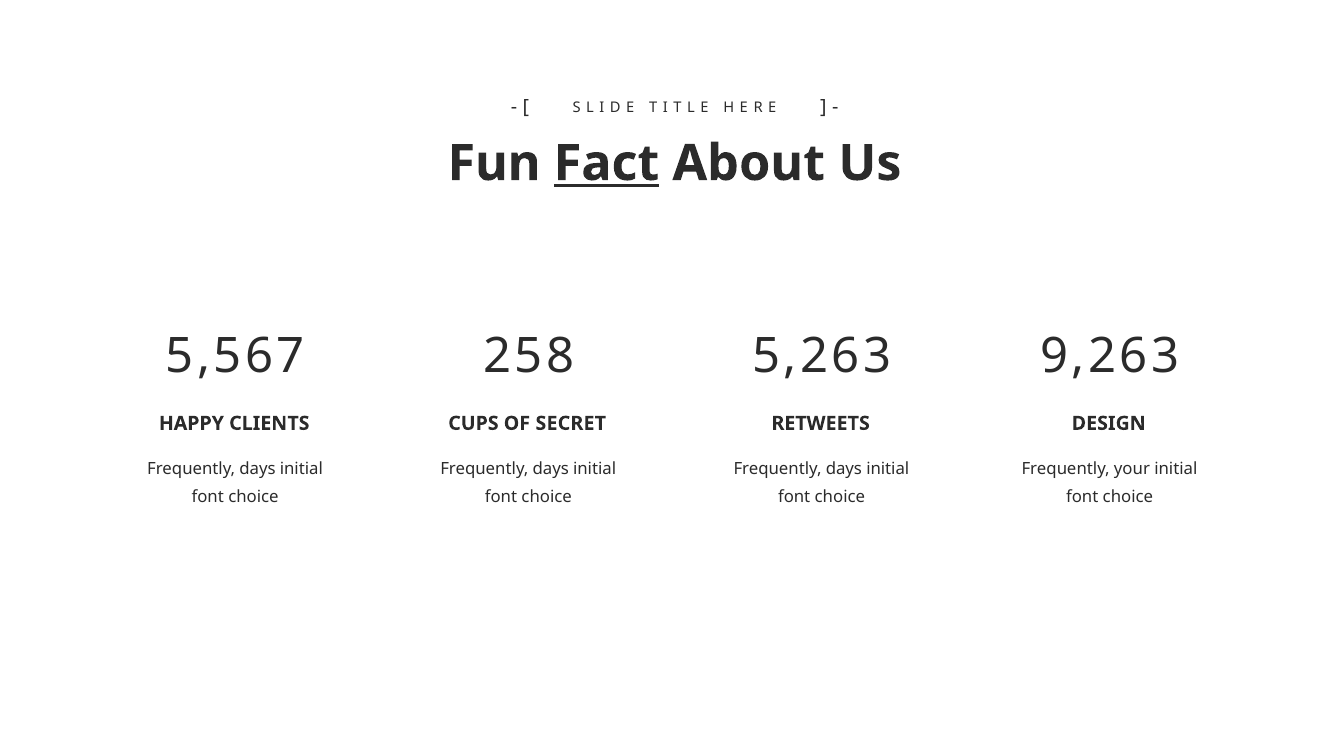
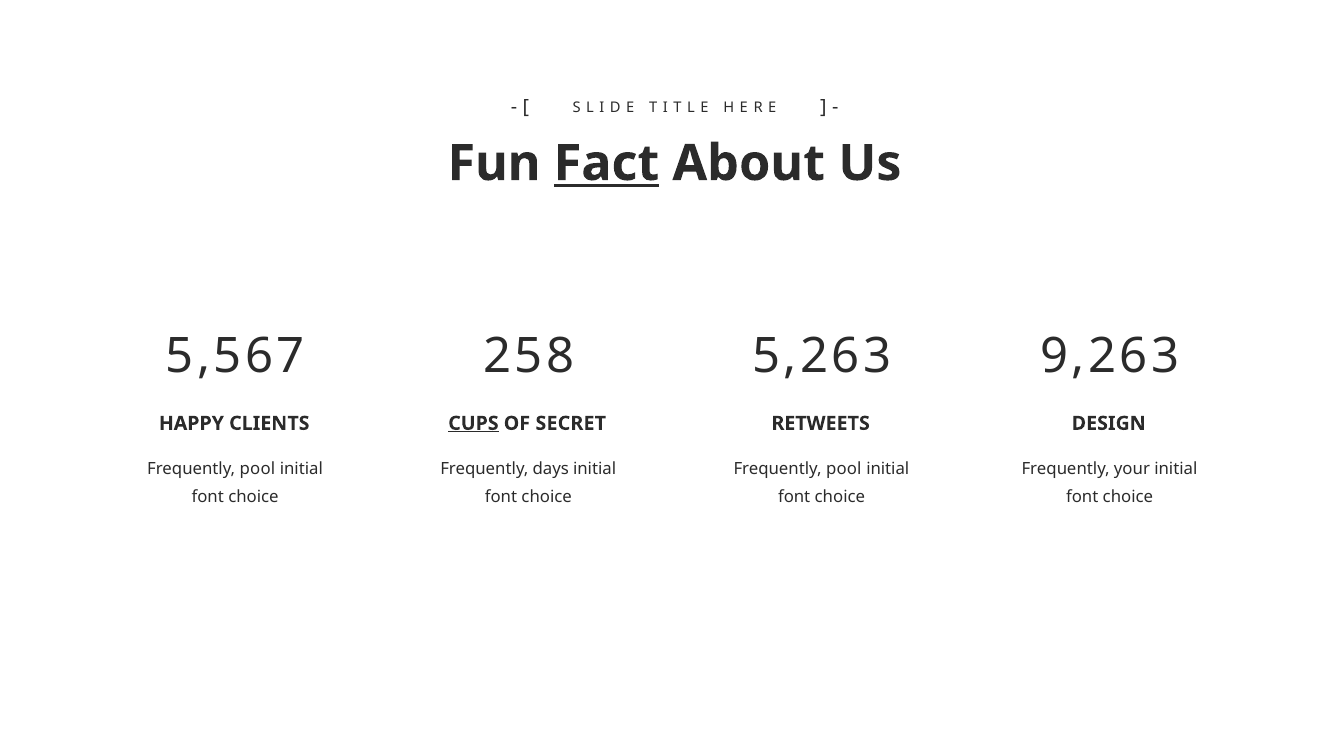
CUPS underline: none -> present
days at (258, 469): days -> pool
days at (844, 469): days -> pool
